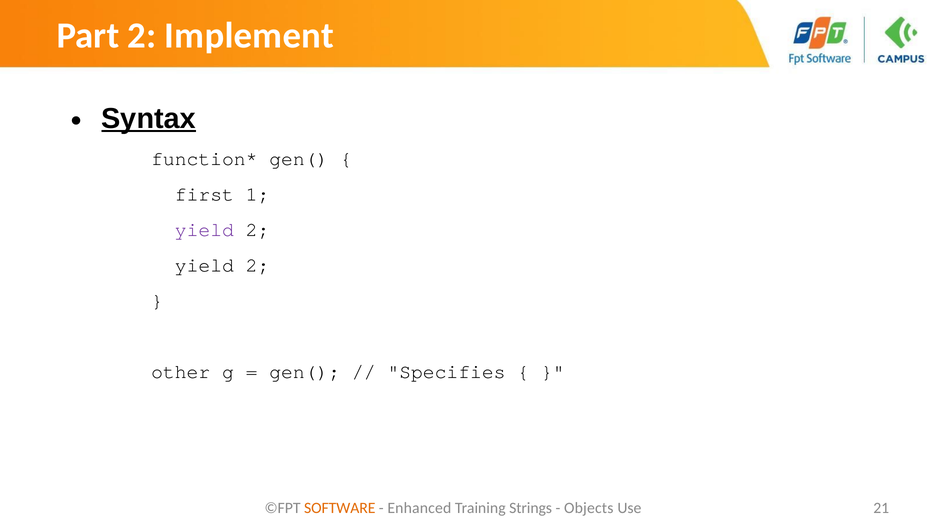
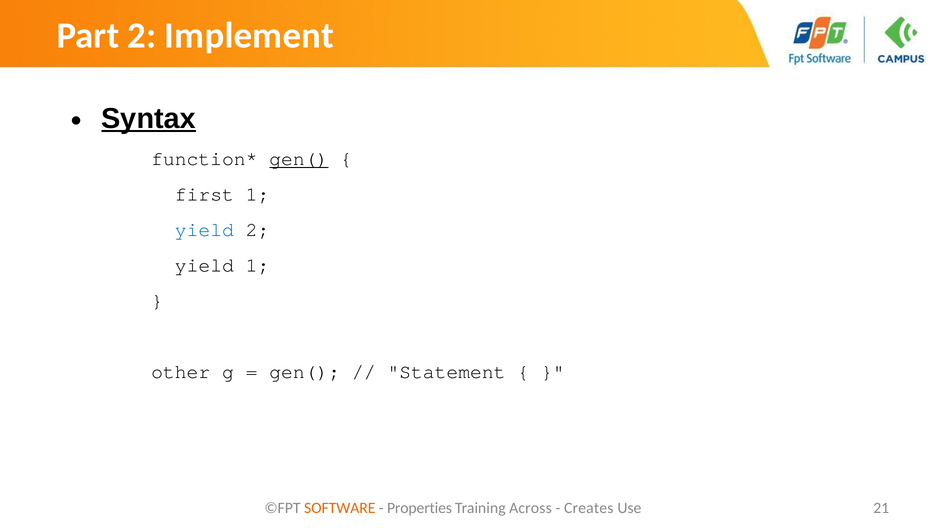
gen( at (299, 159) underline: none -> present
yield at (204, 230) colour: purple -> blue
2 at (258, 265): 2 -> 1
Specifies: Specifies -> Statement
Enhanced: Enhanced -> Properties
Strings: Strings -> Across
Objects: Objects -> Creates
